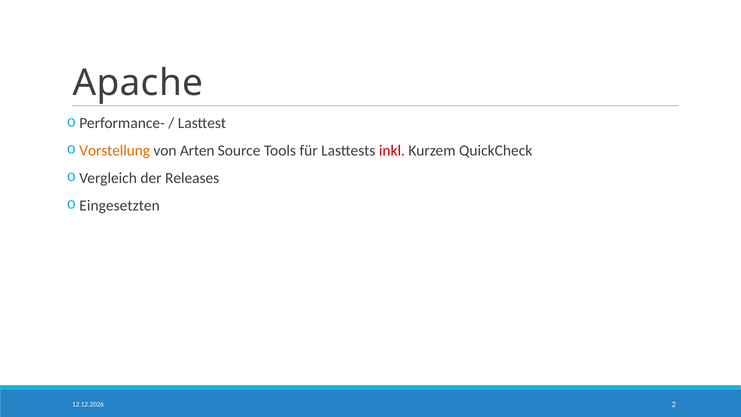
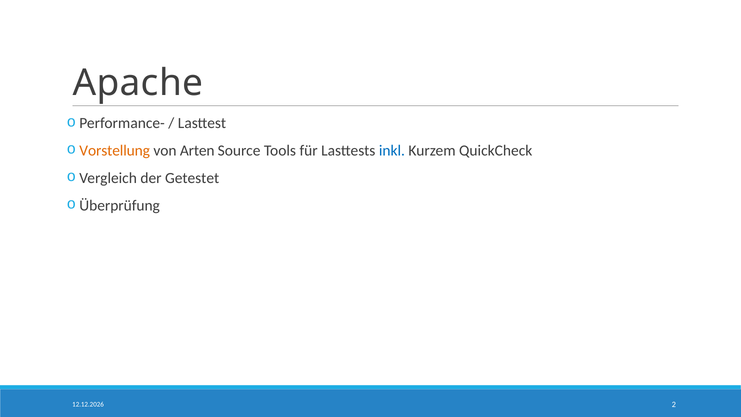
inkl colour: red -> blue
Releases: Releases -> Getestet
Eingesetzten: Eingesetzten -> Überprüfung
